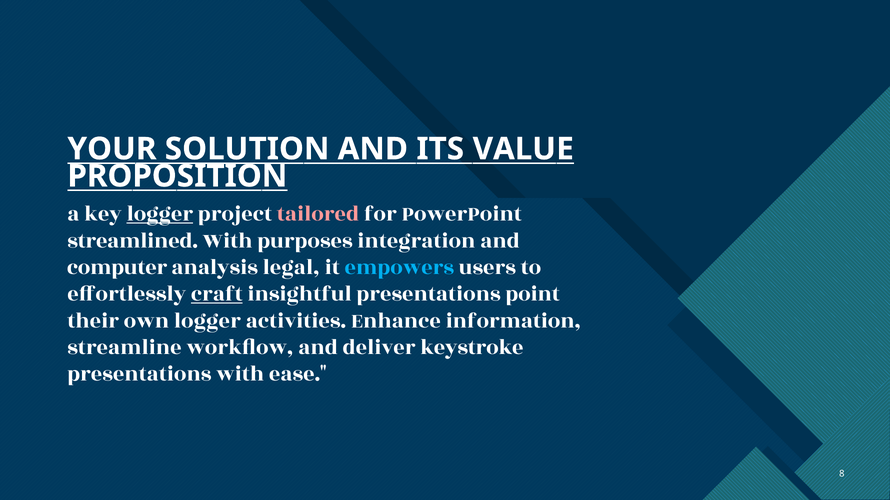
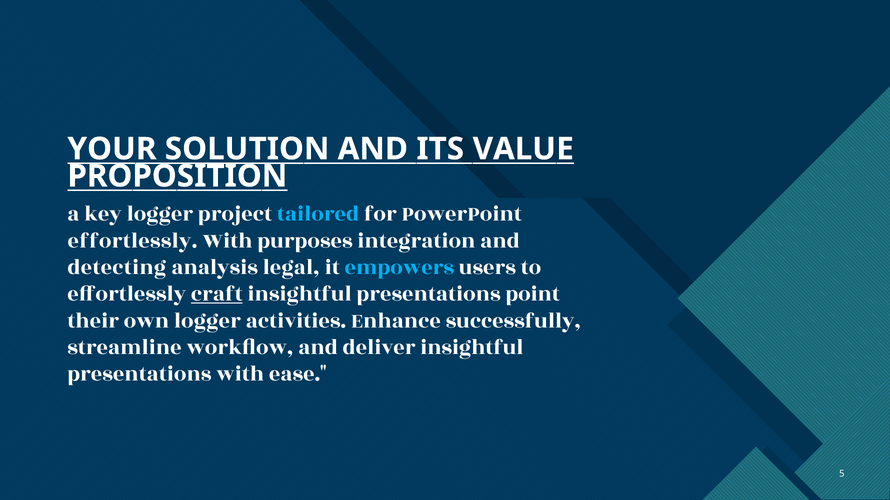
logger at (160, 214) underline: present -> none
tailored colour: pink -> light blue
streamlined at (133, 240): streamlined -> effortlessly
computer: computer -> detecting
information: information -> successfully
deliver keystroke: keystroke -> insightful
8: 8 -> 5
